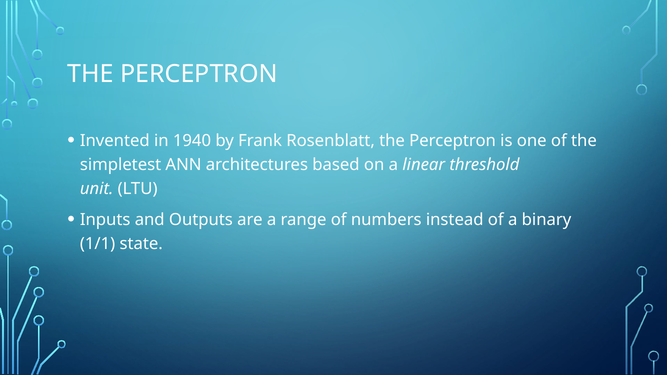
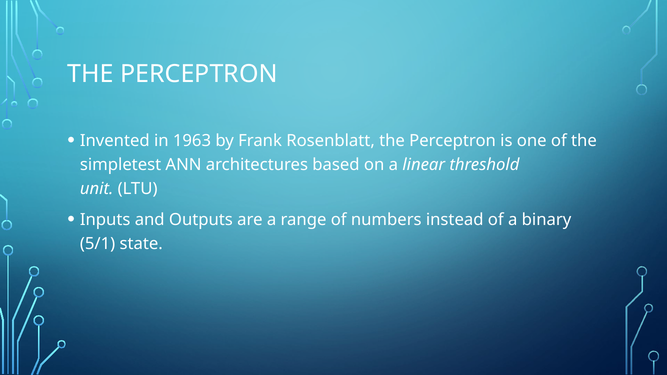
1940: 1940 -> 1963
1/1: 1/1 -> 5/1
